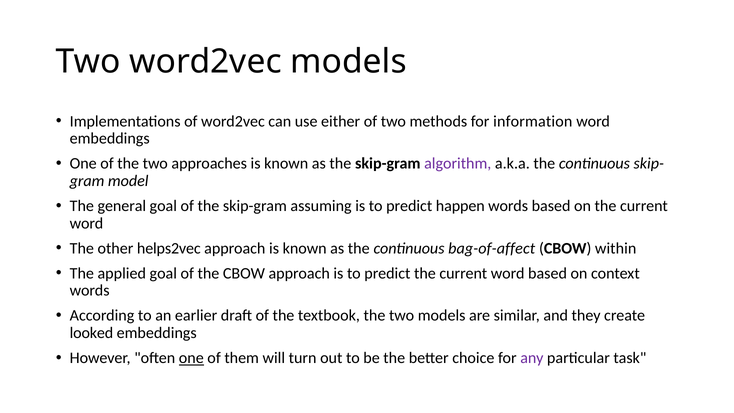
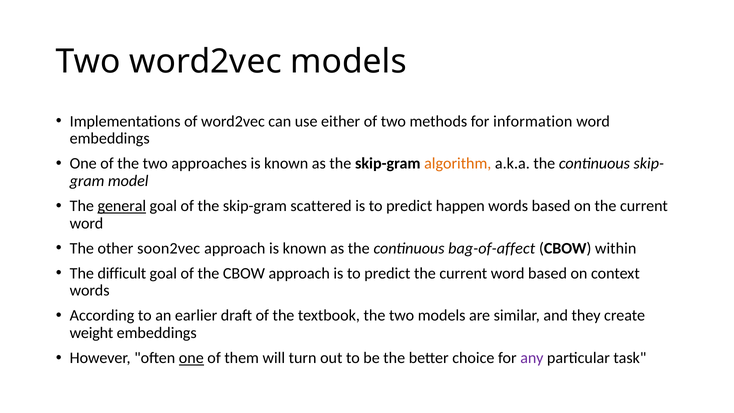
algorithm colour: purple -> orange
general underline: none -> present
assuming: assuming -> scattered
helps2vec: helps2vec -> soon2vec
applied: applied -> difficult
looked: looked -> weight
